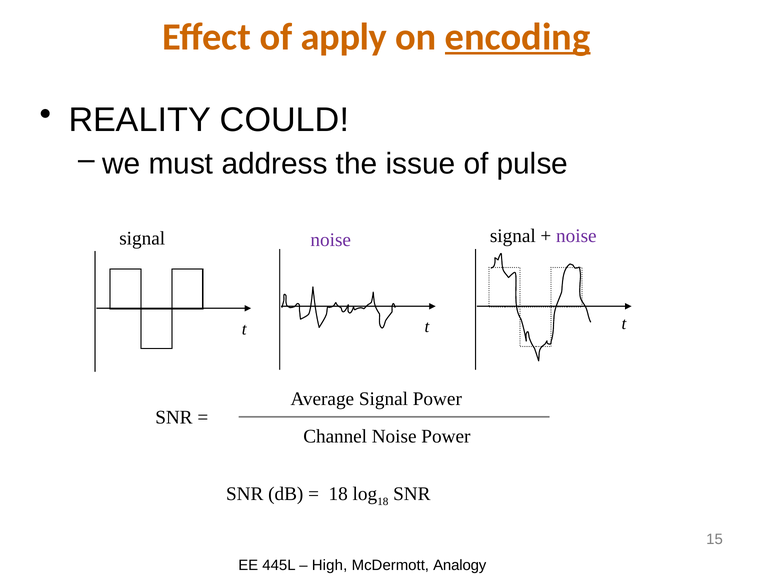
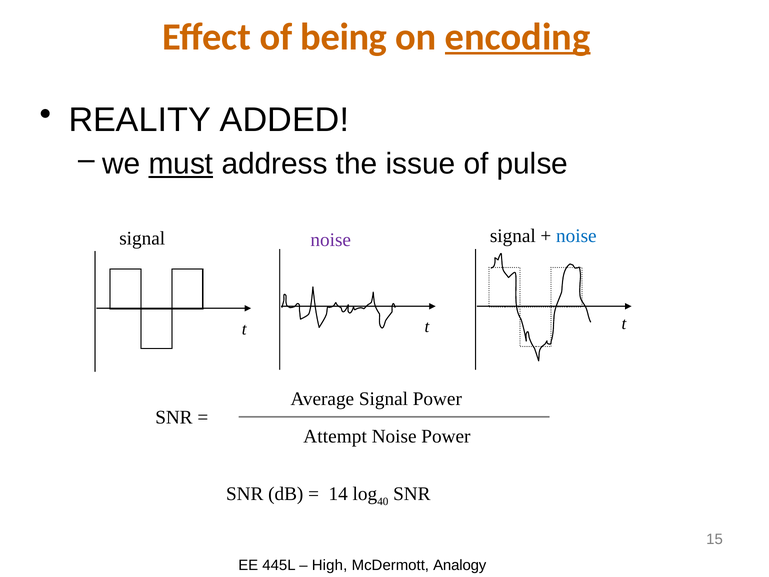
apply: apply -> being
COULD: COULD -> ADDED
must underline: none -> present
noise at (576, 236) colour: purple -> blue
Channel: Channel -> Attempt
18 at (338, 494): 18 -> 14
18 at (383, 501): 18 -> 40
